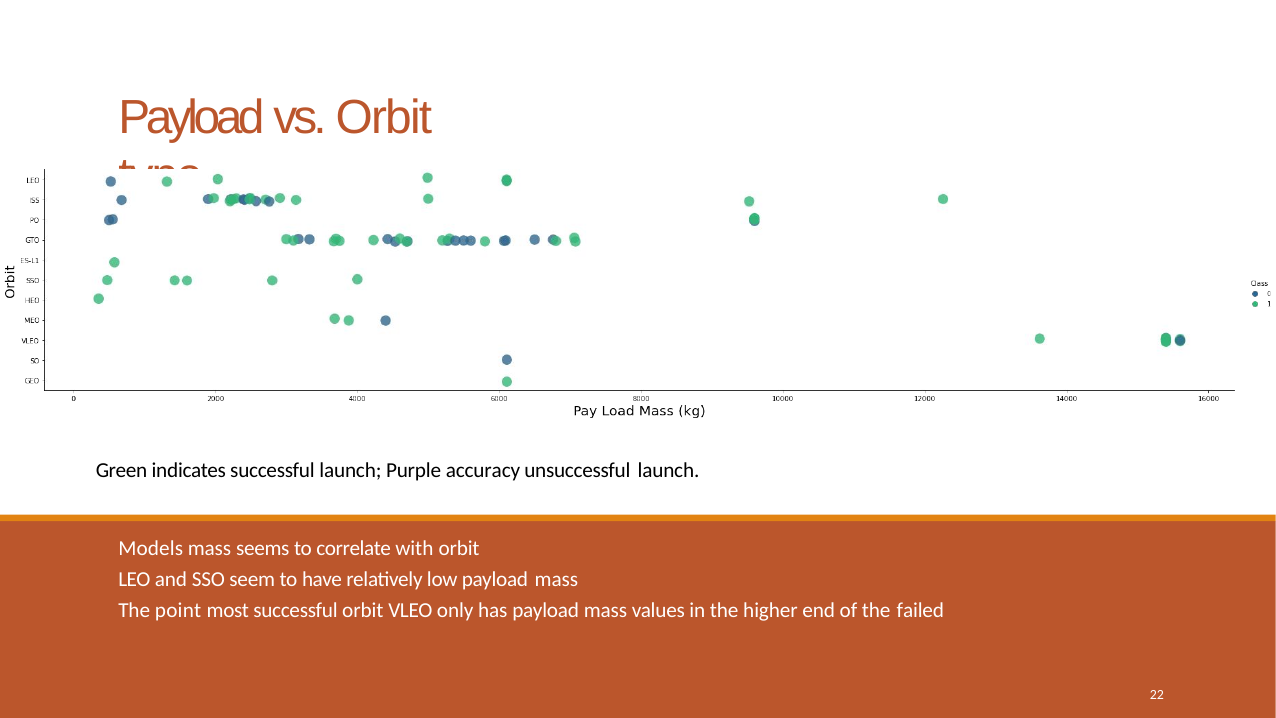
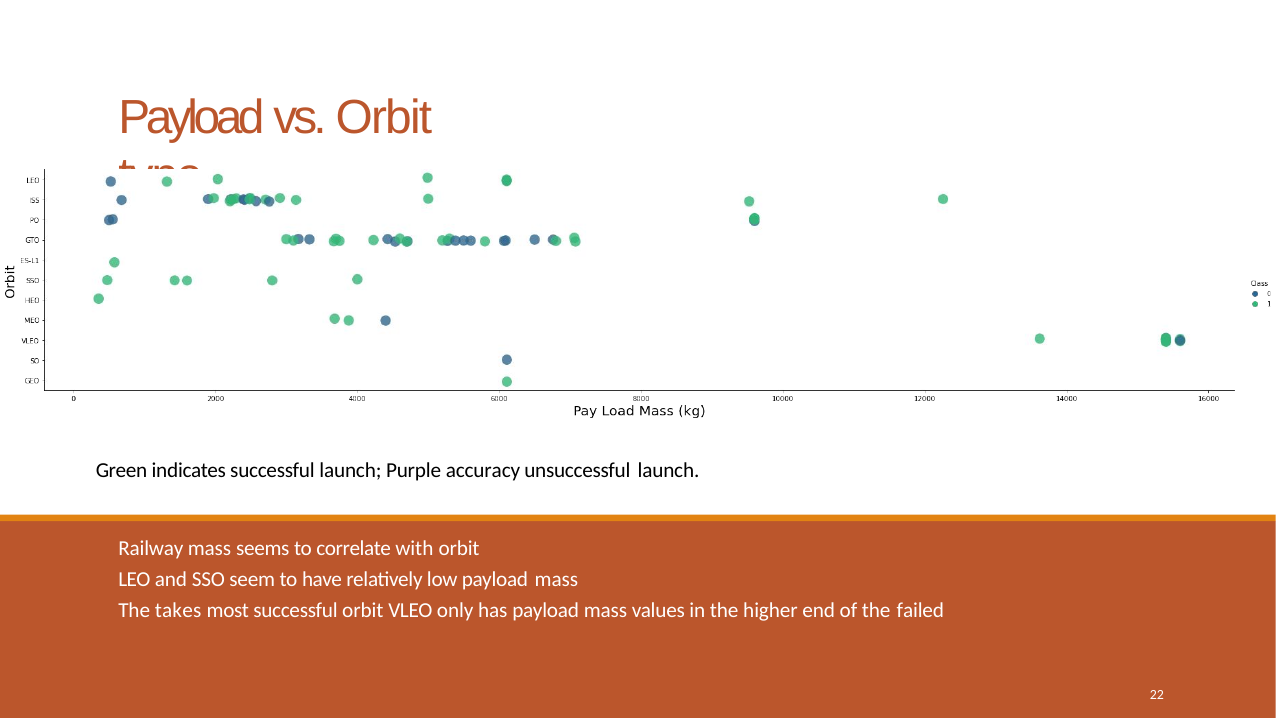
Models: Models -> Railway
point: point -> takes
